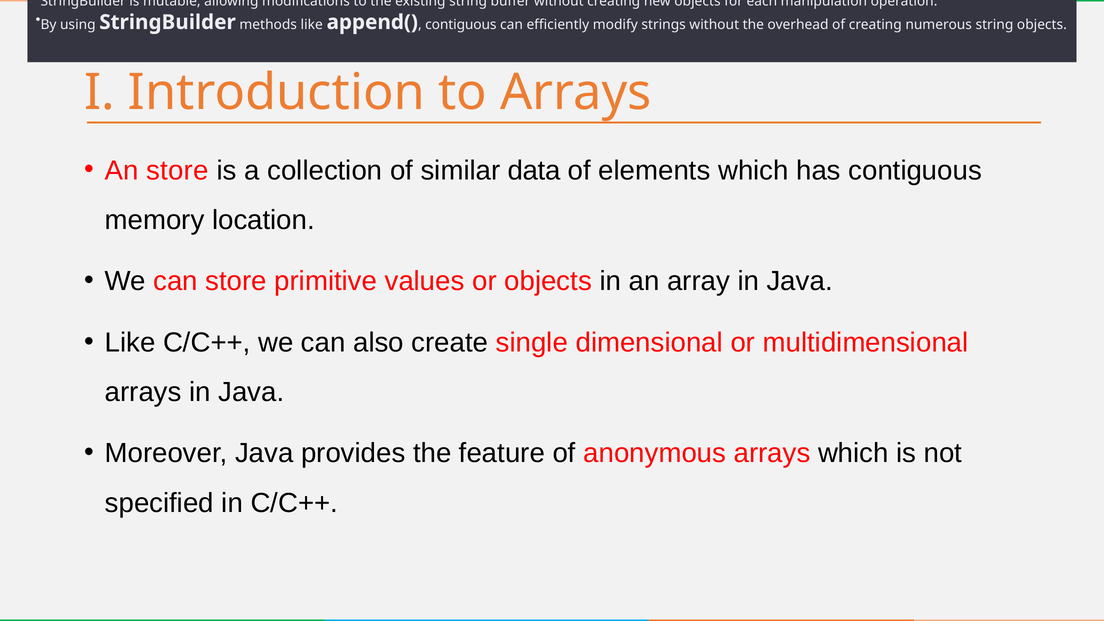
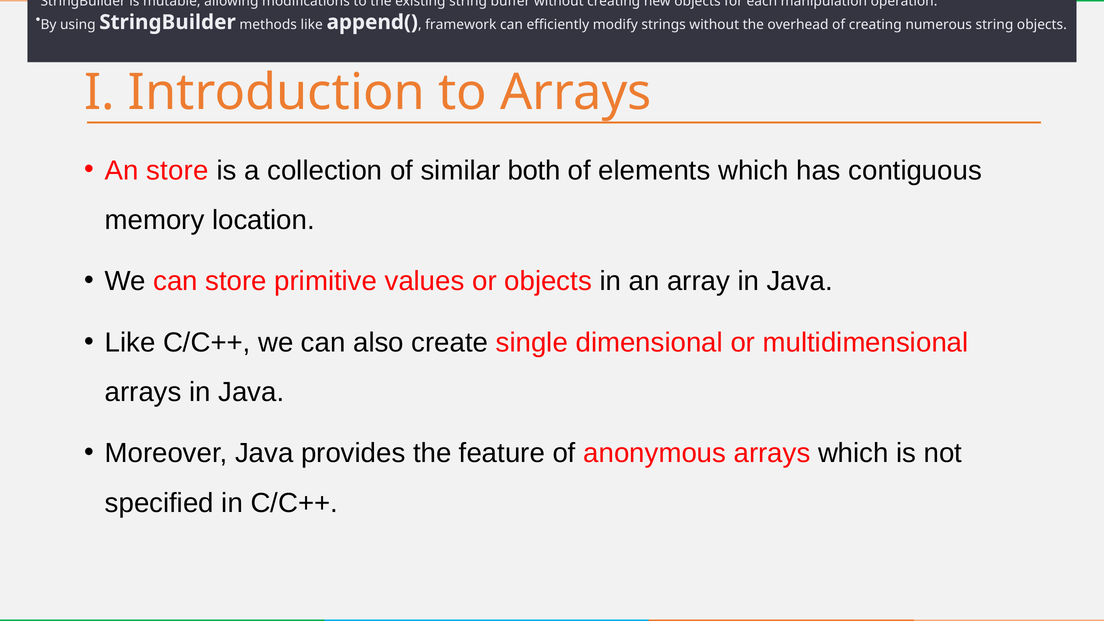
append( contiguous: contiguous -> framework
data: data -> both
